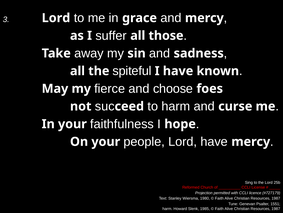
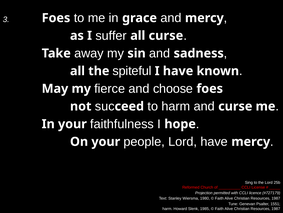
3 Lord: Lord -> Foes
all those: those -> curse
